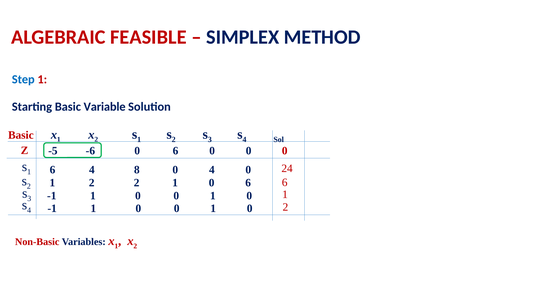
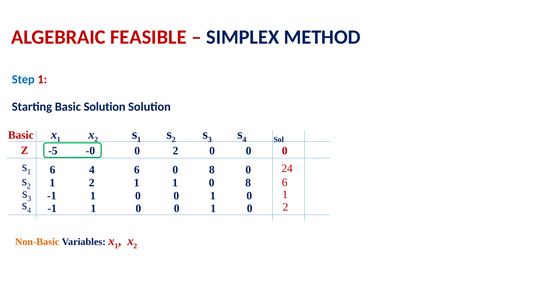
Basic Variable: Variable -> Solution
-6: -6 -> -0
6 at (176, 151): 6 -> 2
4 8: 8 -> 6
4 at (212, 169): 4 -> 8
2 2: 2 -> 1
1 0 6: 6 -> 8
Non-Basic colour: red -> orange
